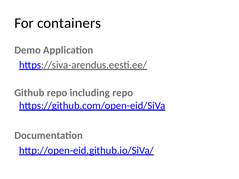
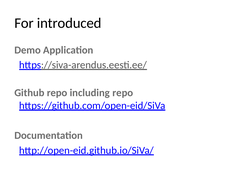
containers: containers -> introduced
